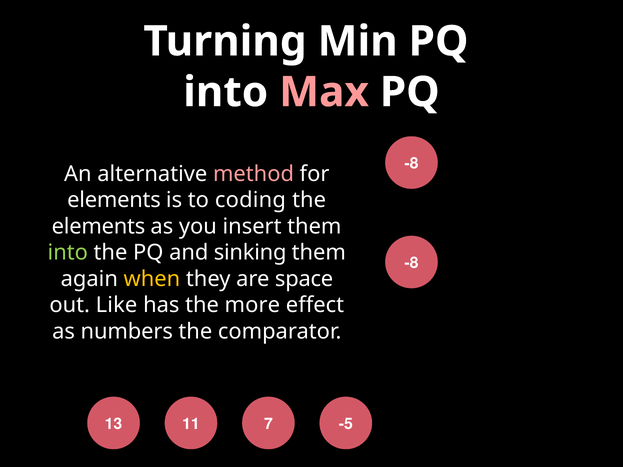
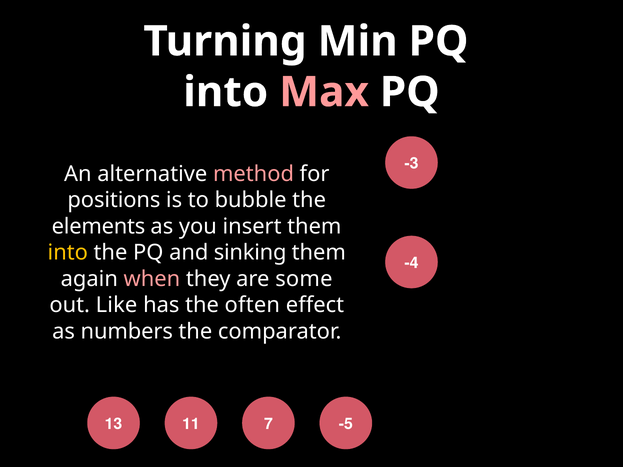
-8 at (411, 164): -8 -> -3
elements at (114, 200): elements -> positions
coding: coding -> bubble
into at (68, 253) colour: light green -> yellow
-8 at (411, 263): -8 -> -4
when colour: yellow -> pink
space: space -> some
more: more -> often
